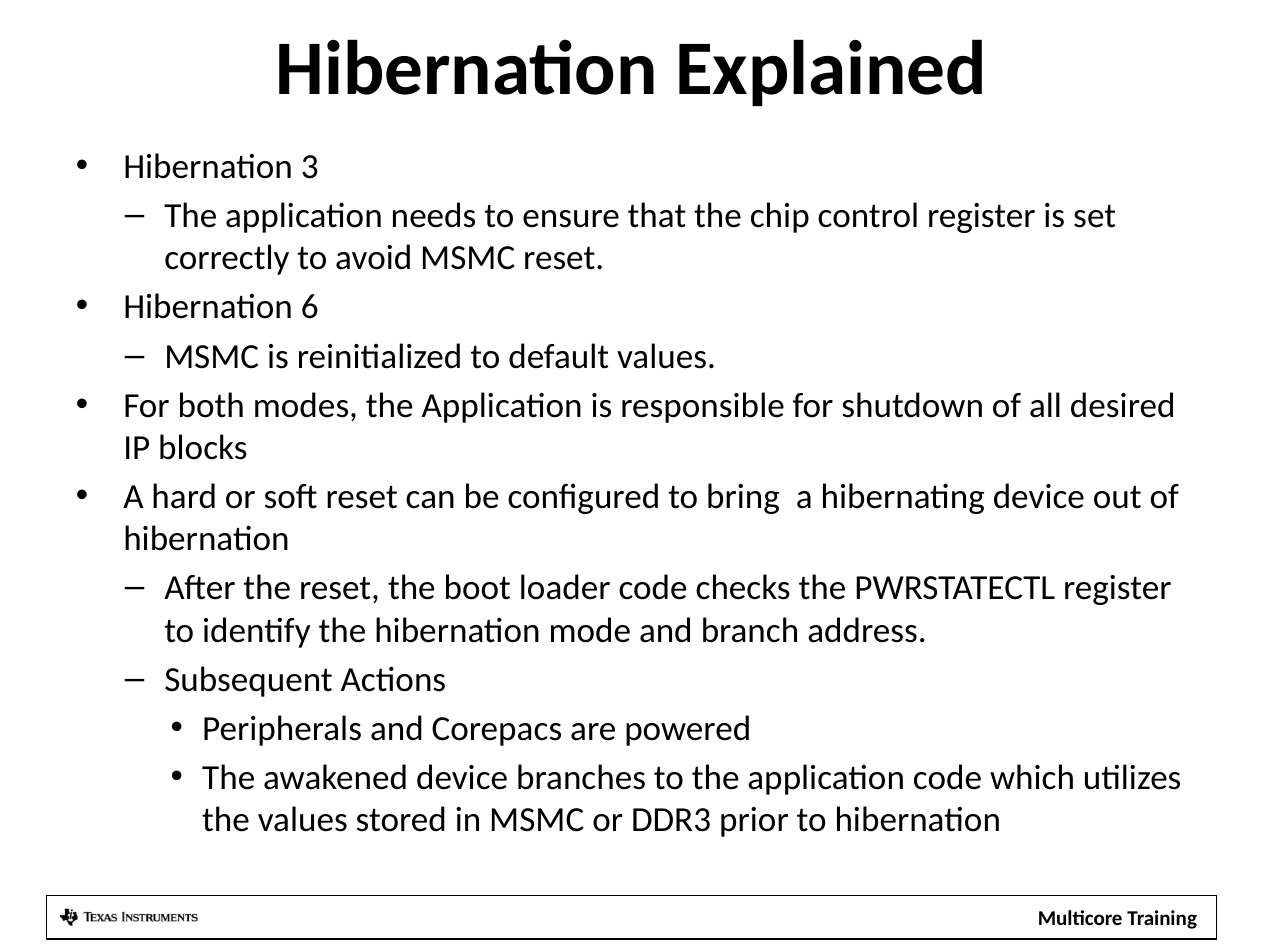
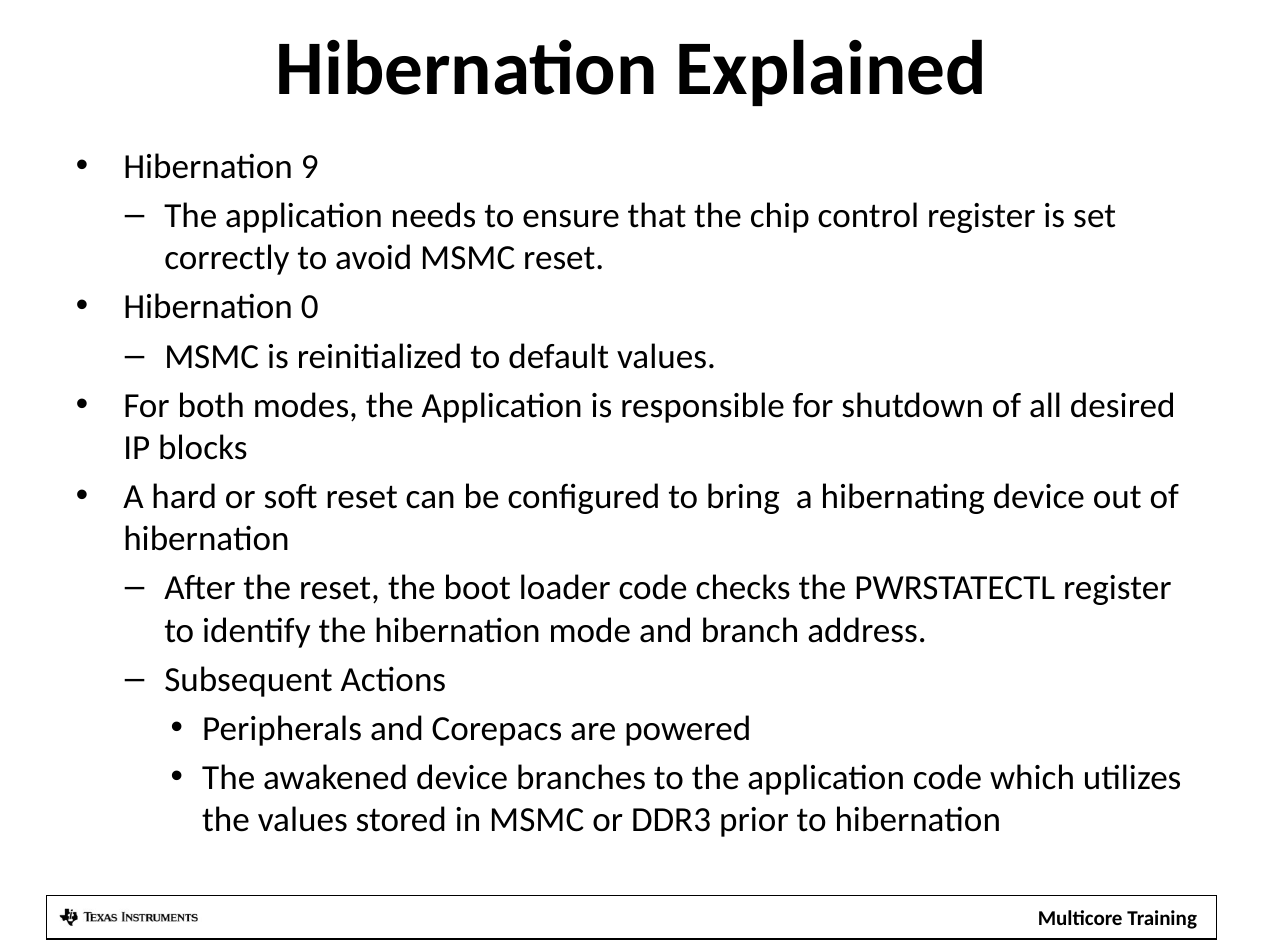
3: 3 -> 9
6: 6 -> 0
